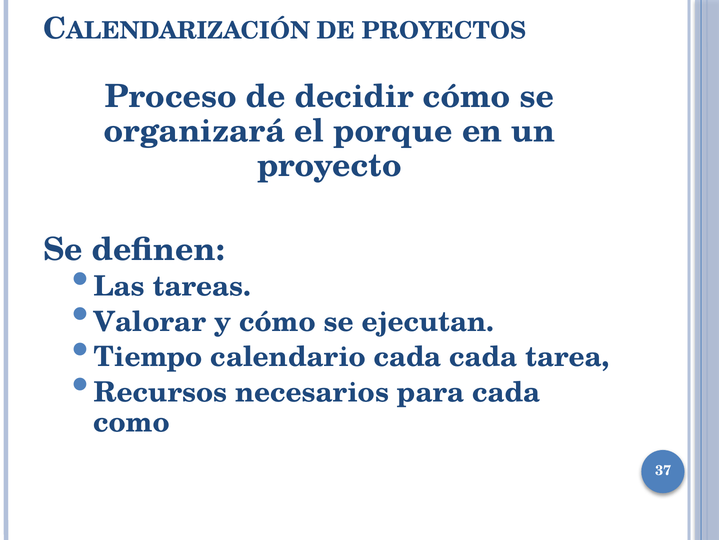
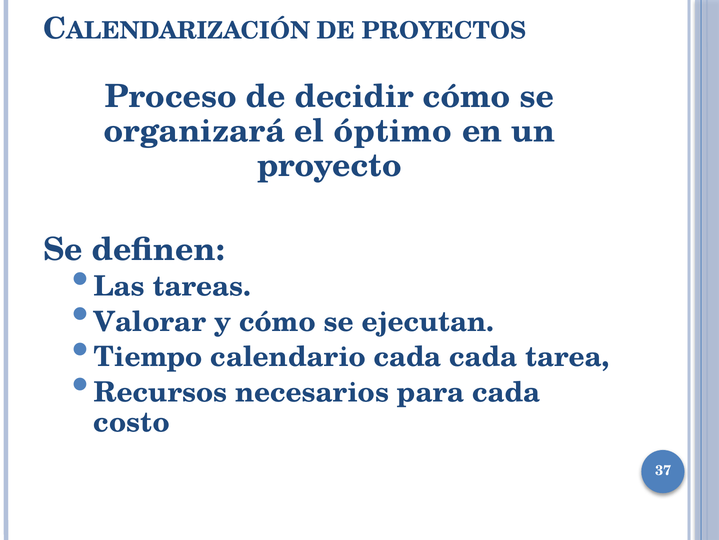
porque: porque -> óptimo
como: como -> costo
